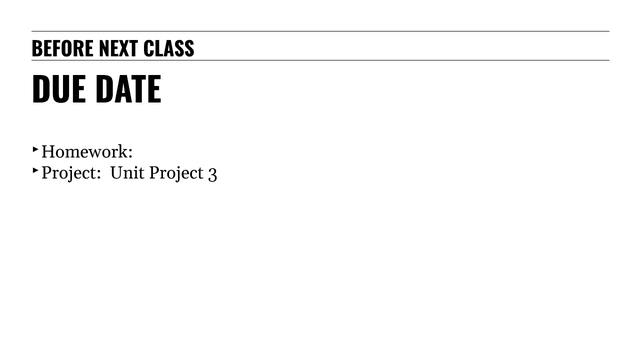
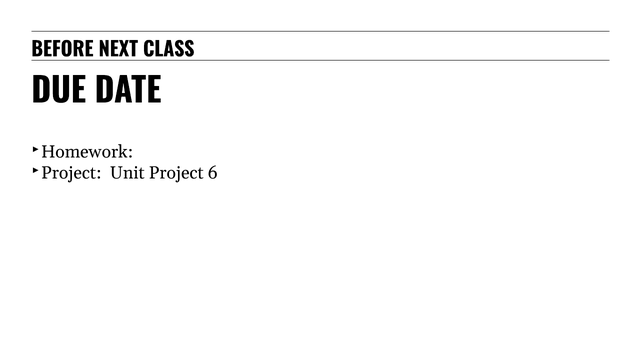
3: 3 -> 6
